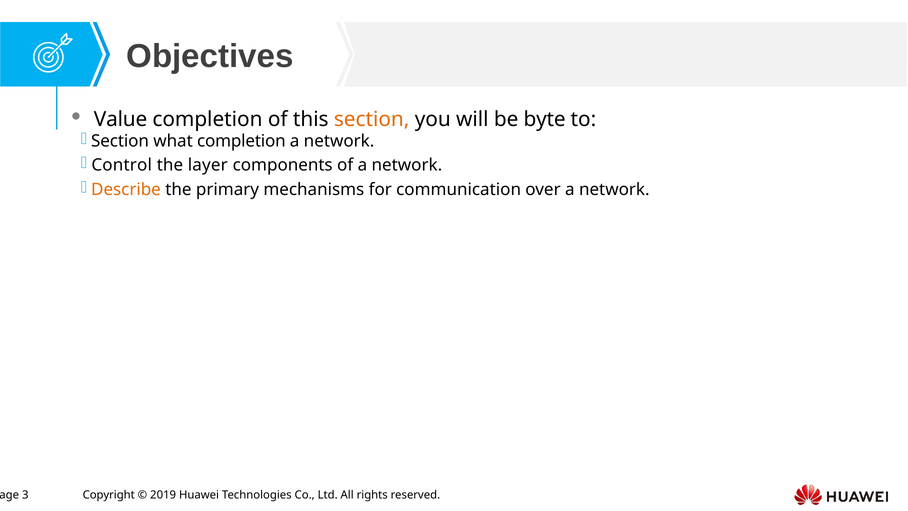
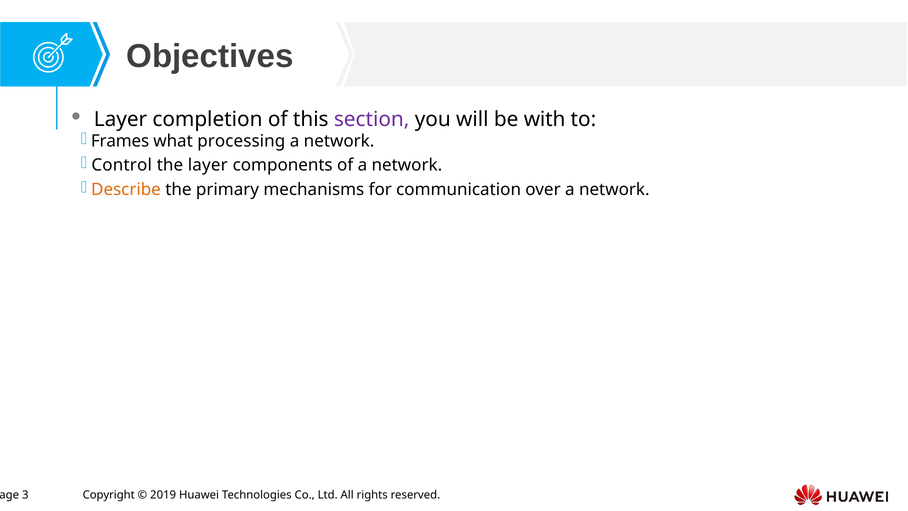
Value at (121, 119): Value -> Layer
section at (372, 119) colour: orange -> purple
byte: byte -> with
Section at (120, 141): Section -> Frames
what completion: completion -> processing
